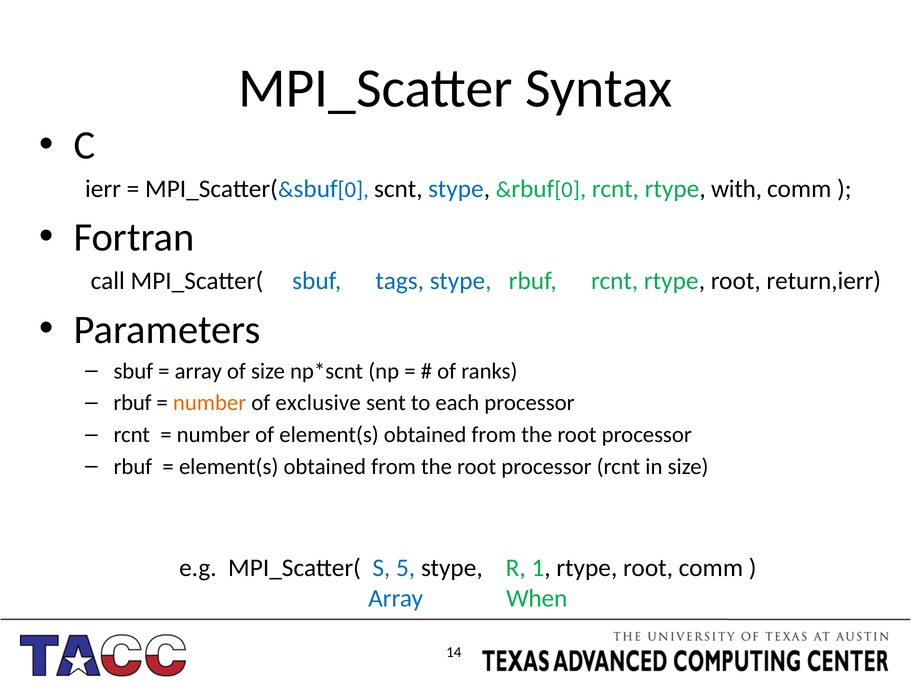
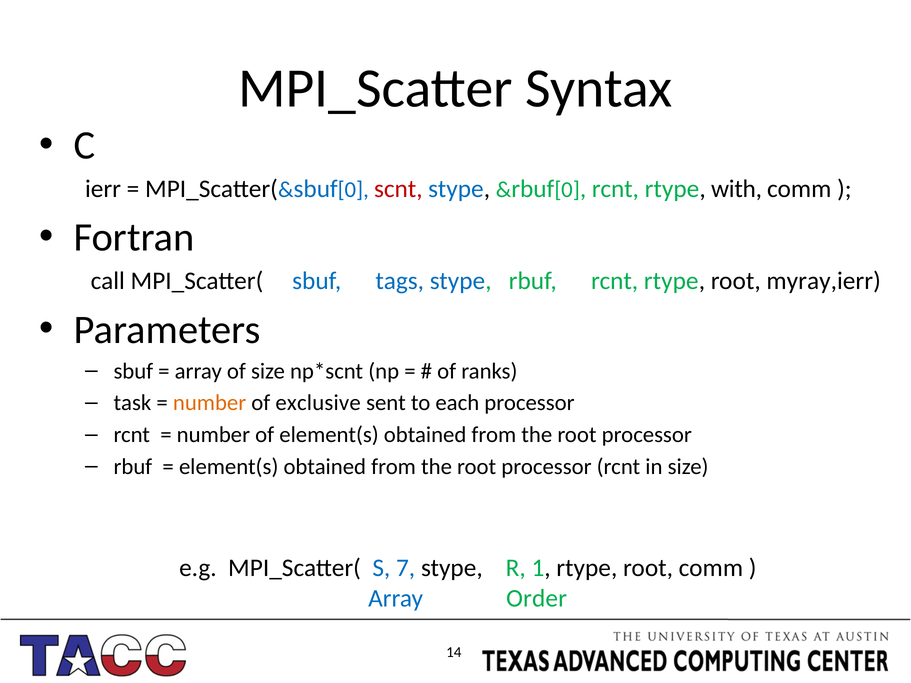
scnt colour: black -> red
return,ierr: return,ierr -> myray,ierr
rbuf at (133, 403): rbuf -> task
5: 5 -> 7
When: When -> Order
